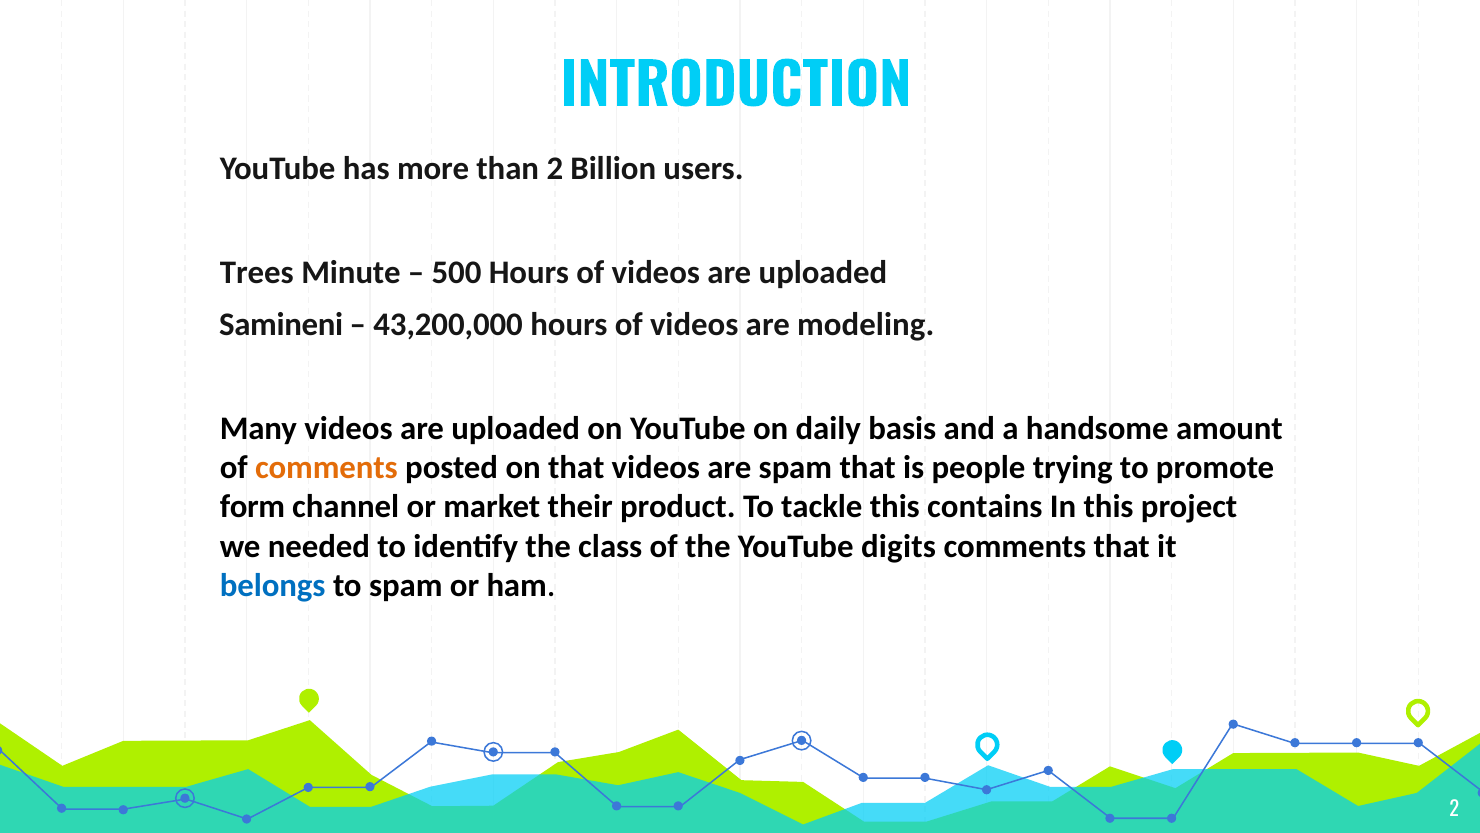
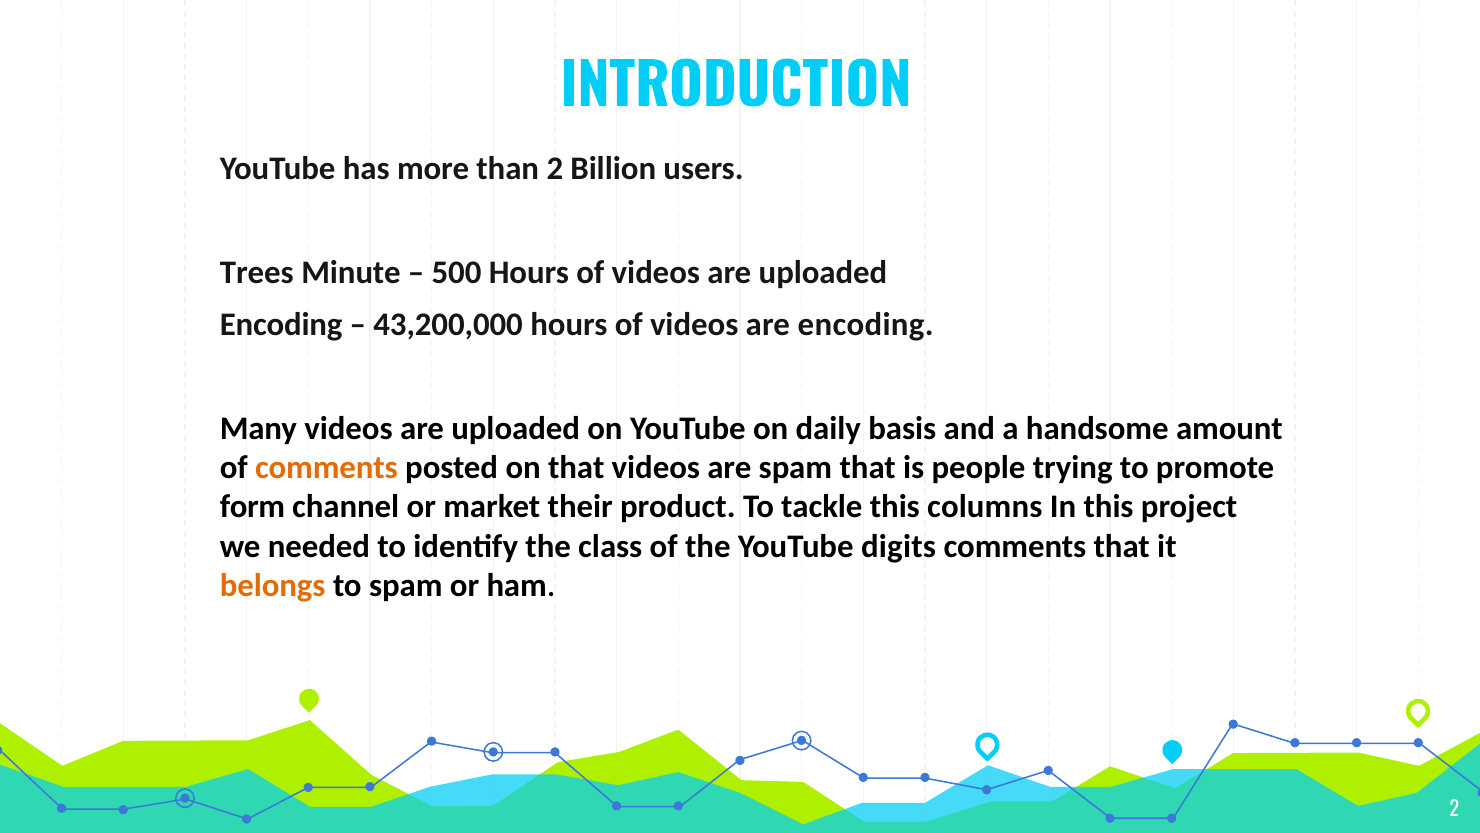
Samineni at (281, 324): Samineni -> Encoding
are modeling: modeling -> encoding
contains: contains -> columns
belongs colour: blue -> orange
